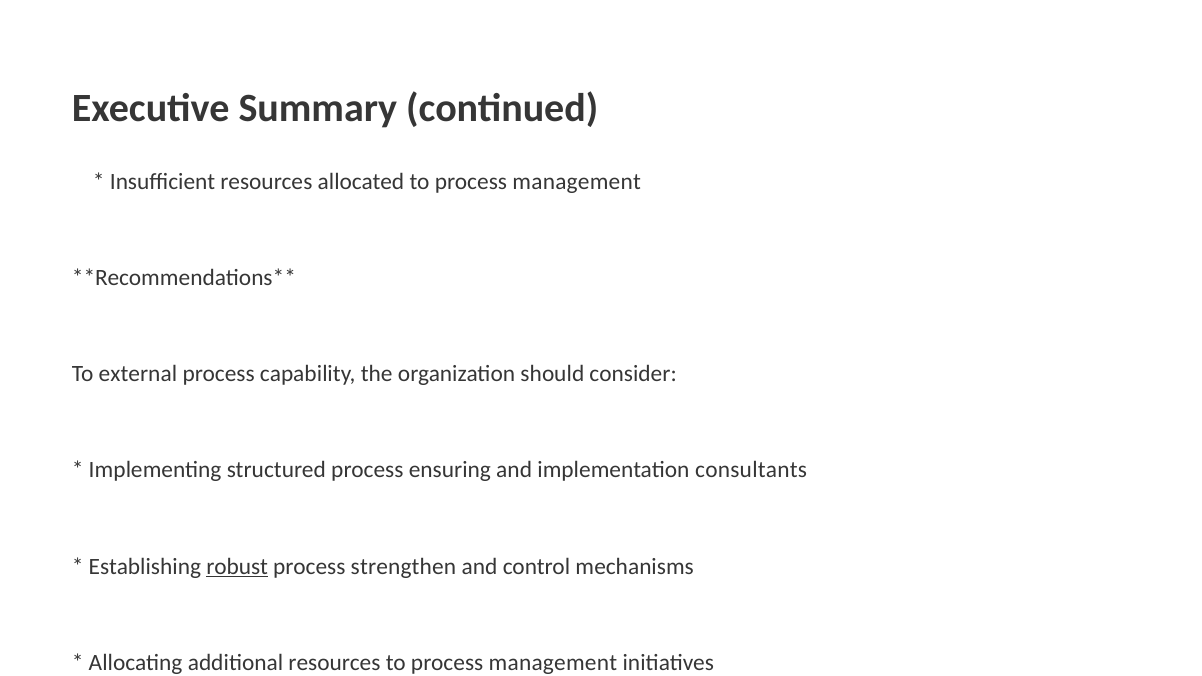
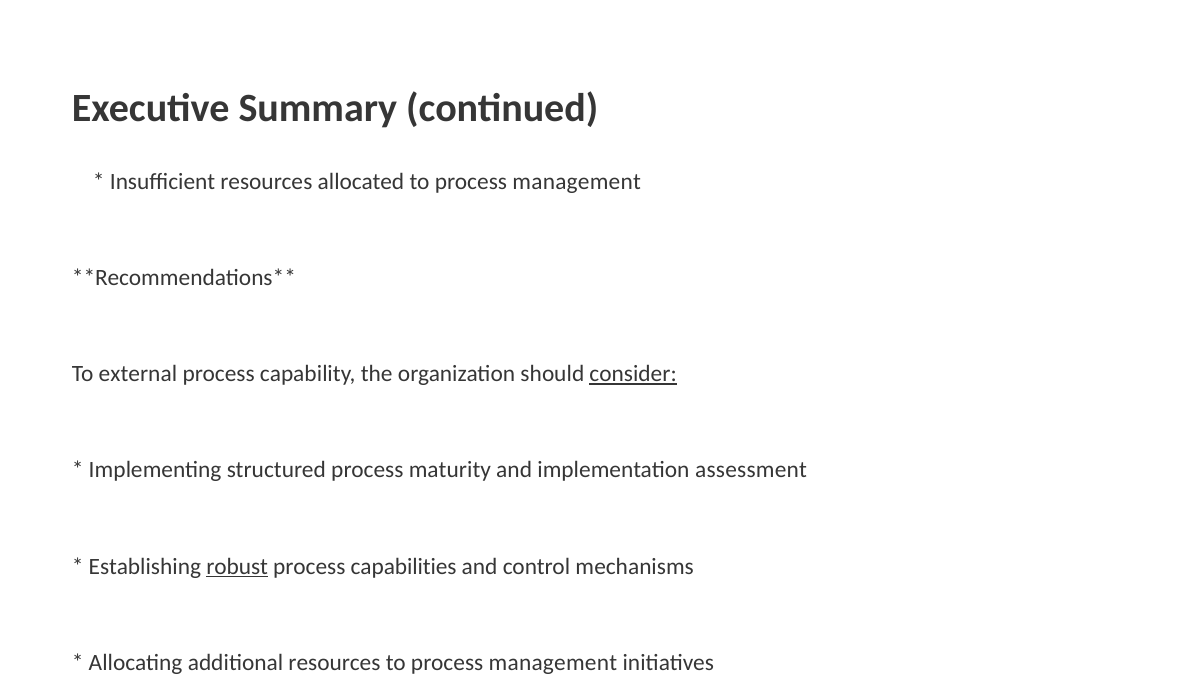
consider underline: none -> present
ensuring: ensuring -> maturity
consultants: consultants -> assessment
strengthen: strengthen -> capabilities
